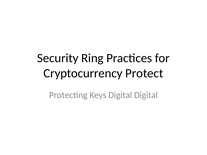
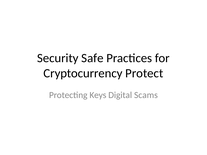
Ring: Ring -> Safe
Digital Digital: Digital -> Scams
